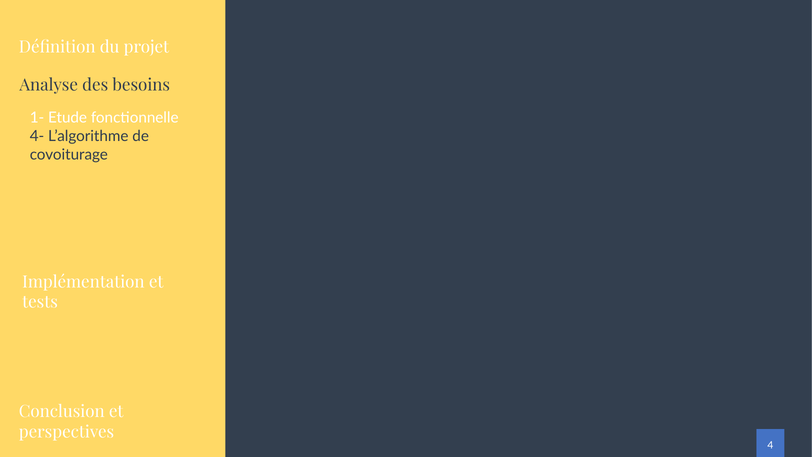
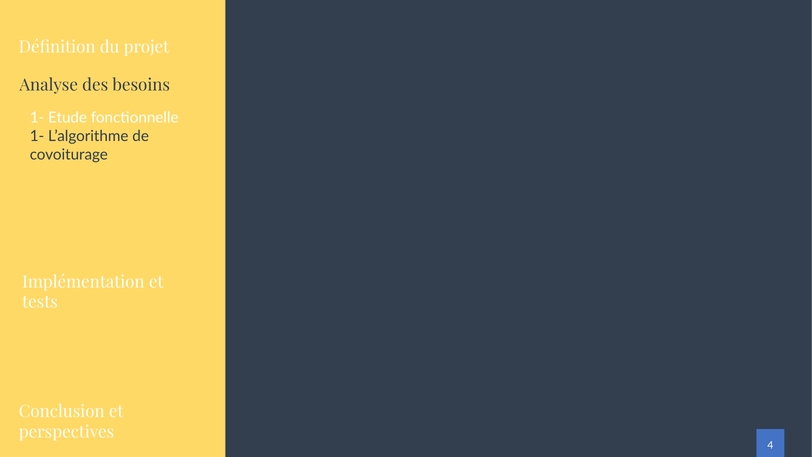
4- at (37, 136): 4- -> 1-
